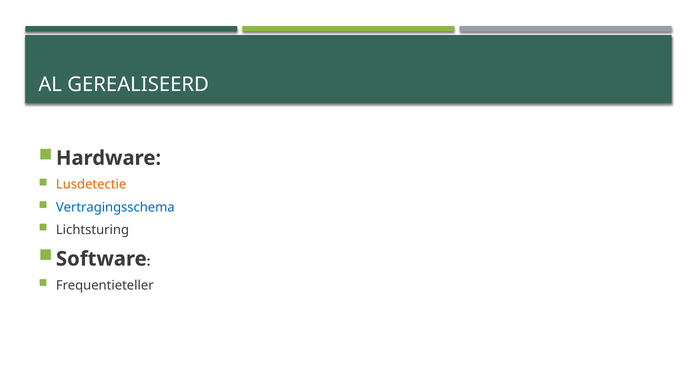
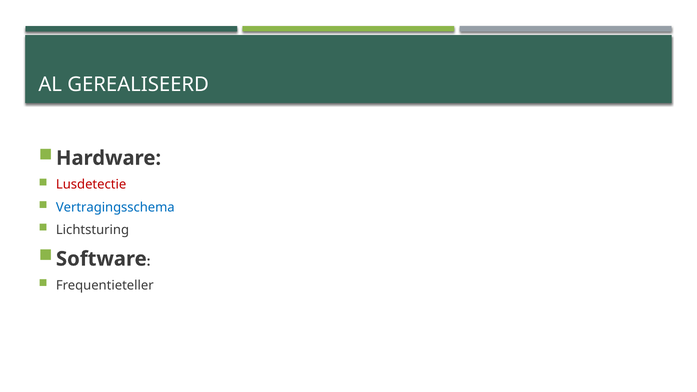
Lusdetectie colour: orange -> red
